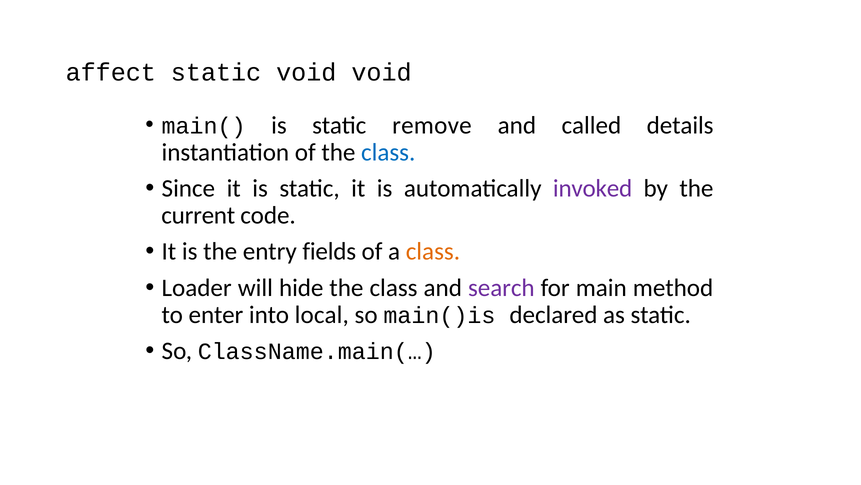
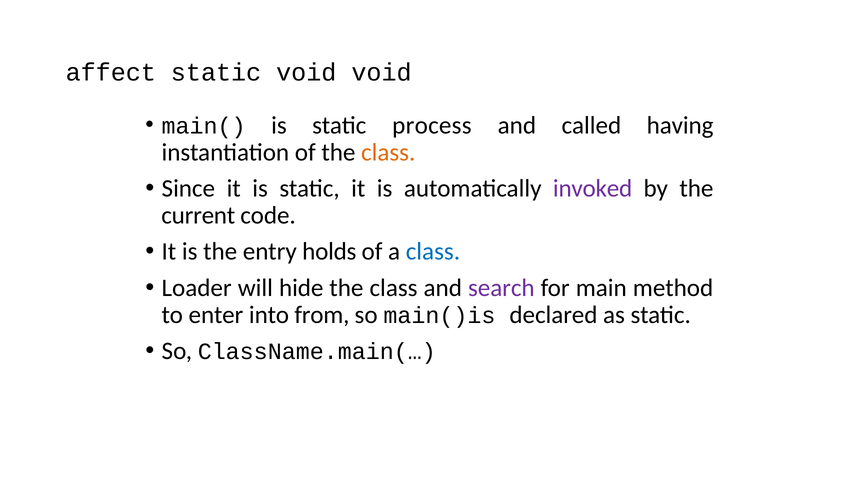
remove: remove -> process
details: details -> having
class at (388, 152) colour: blue -> orange
fields: fields -> holds
class at (433, 251) colour: orange -> blue
local: local -> from
